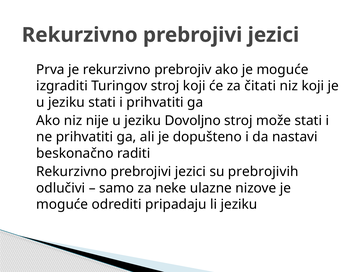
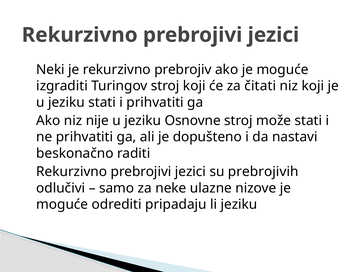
Prva: Prva -> Neki
Dovoljno: Dovoljno -> Osnovne
